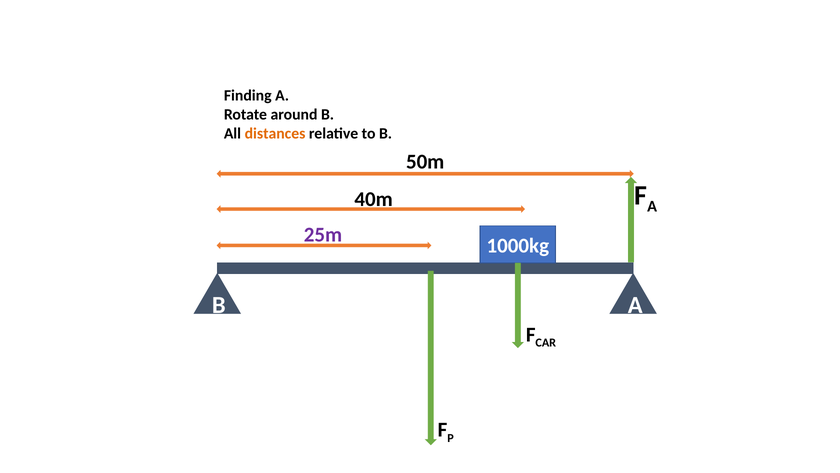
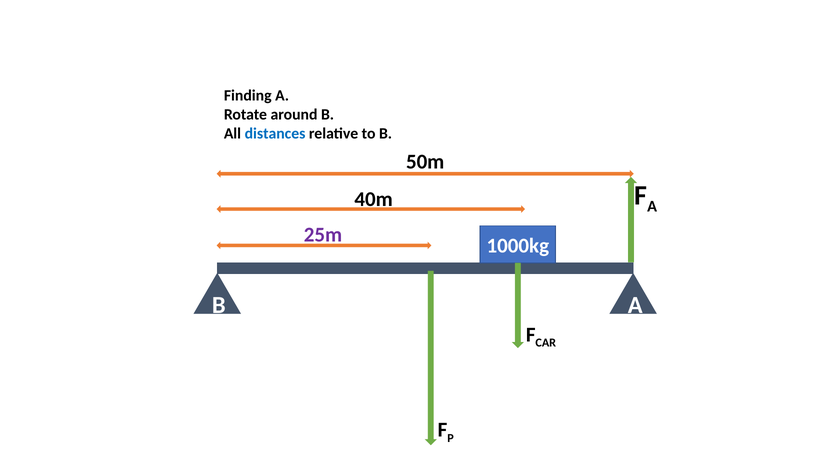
distances colour: orange -> blue
